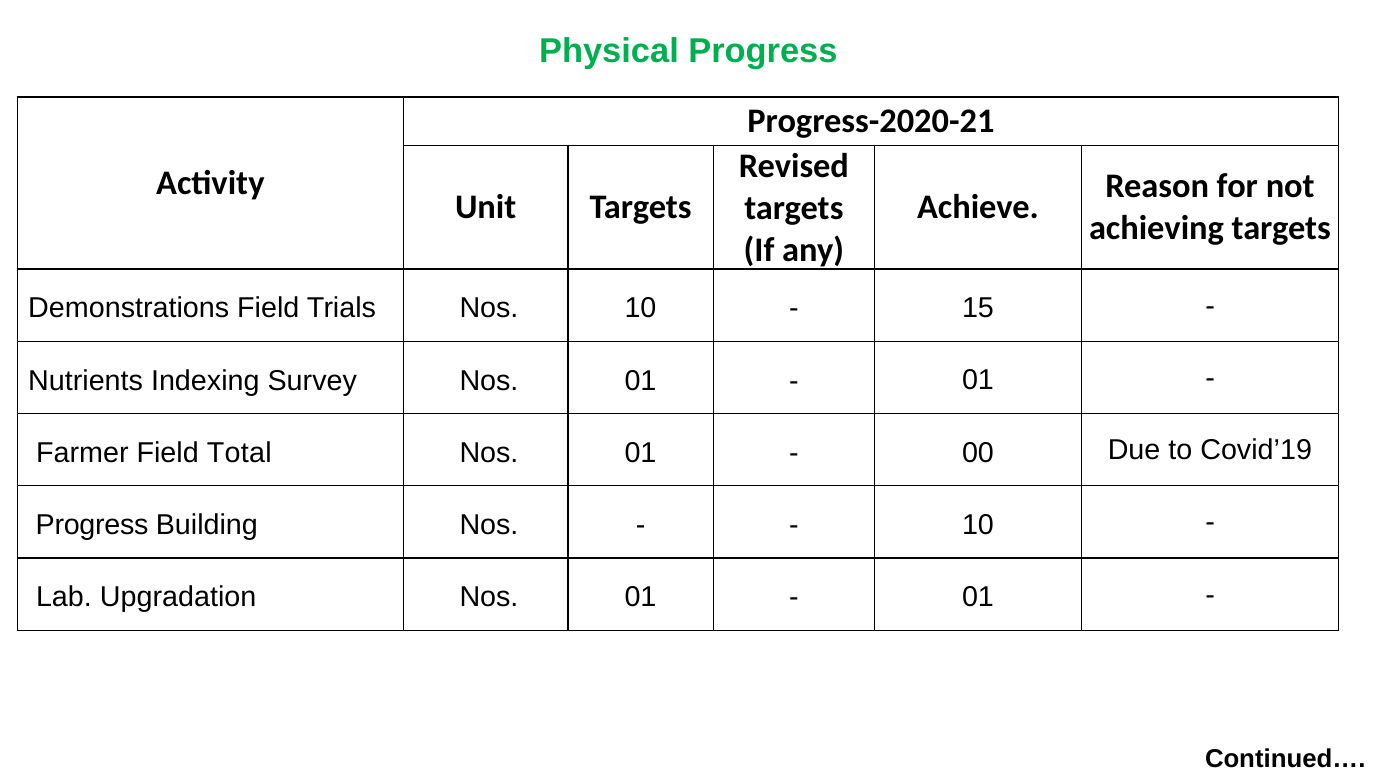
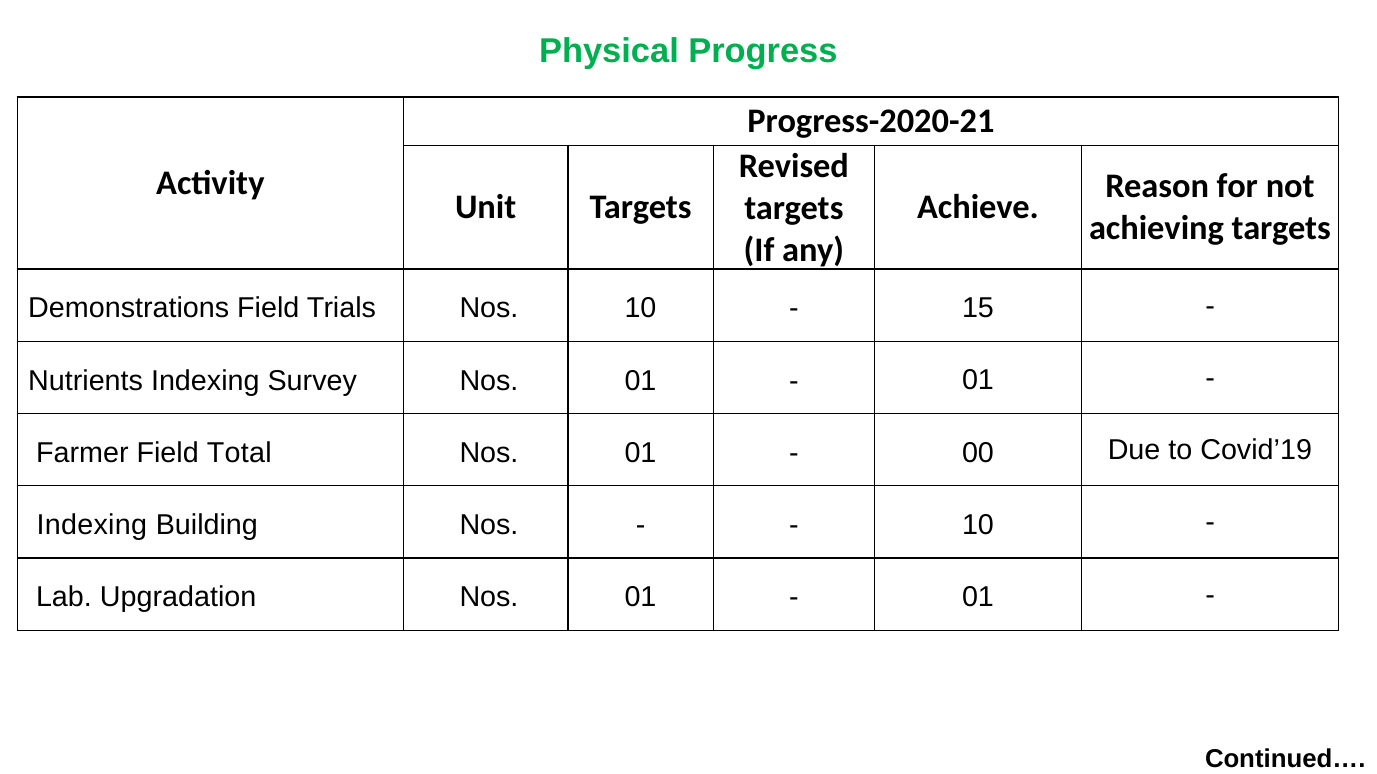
Progress at (92, 526): Progress -> Indexing
